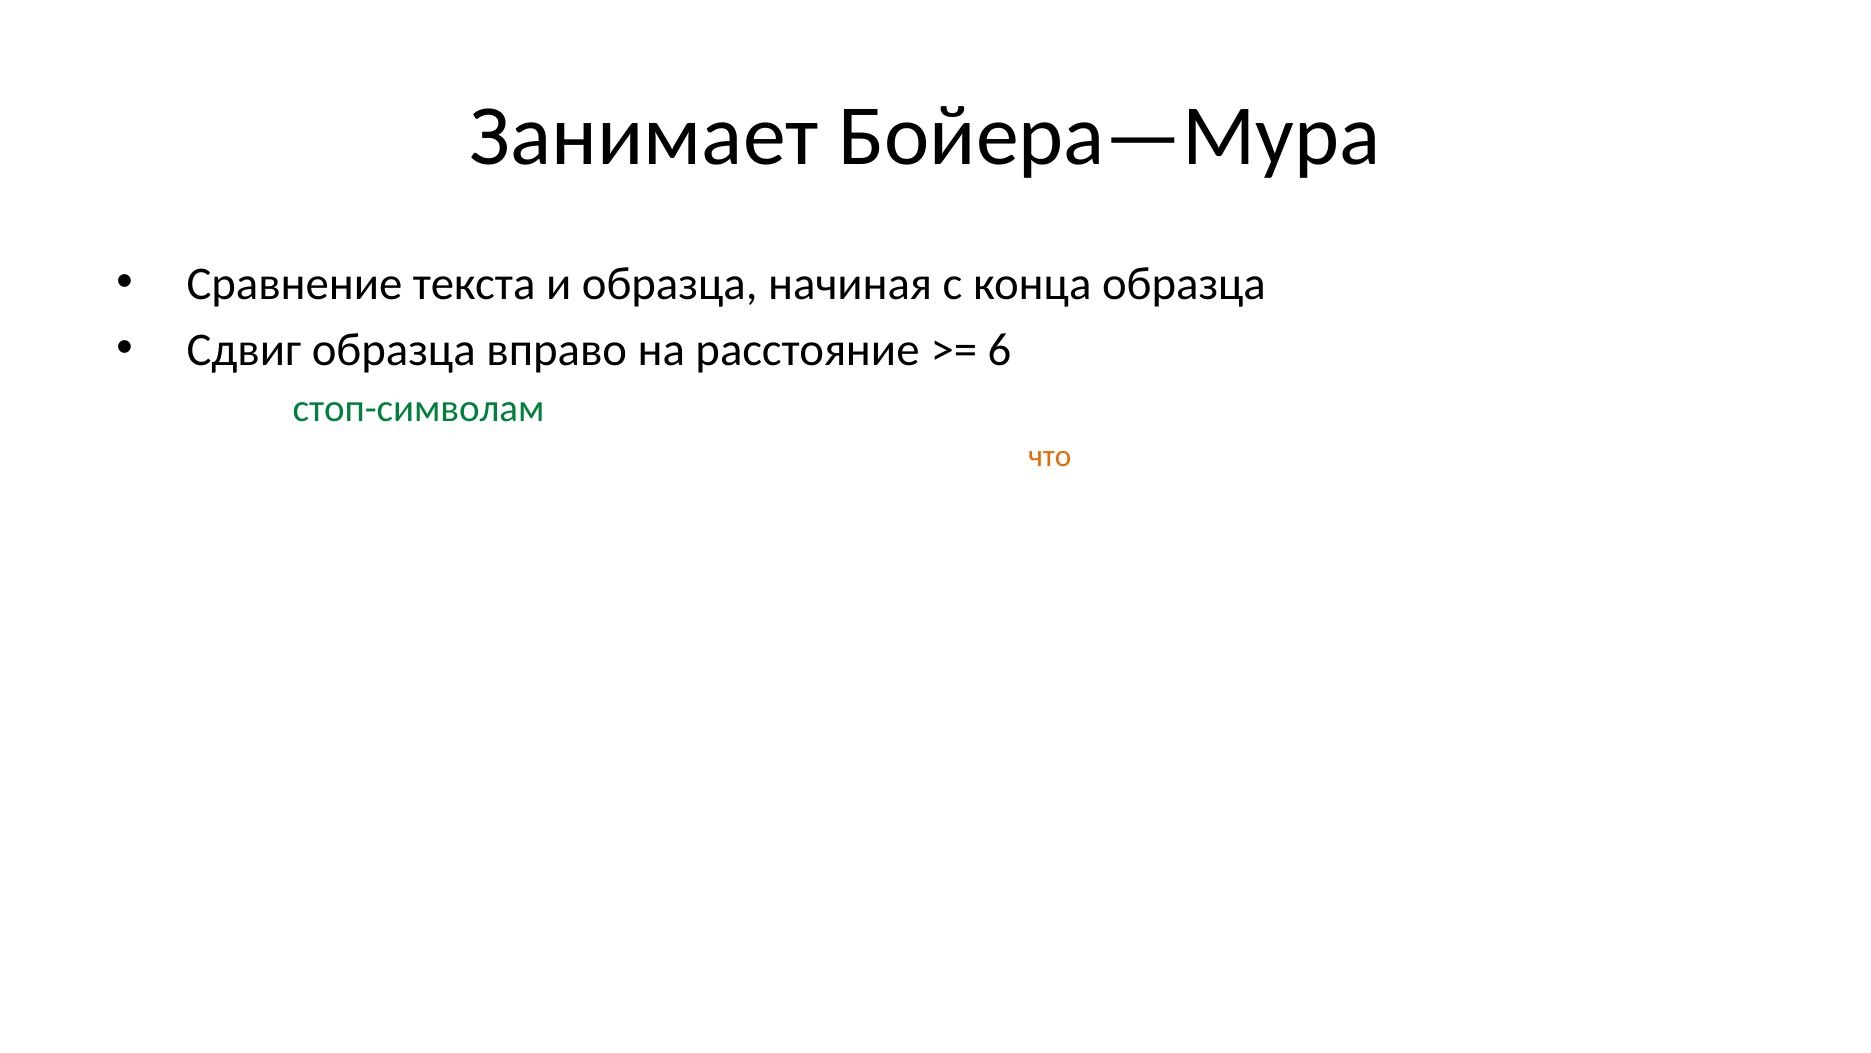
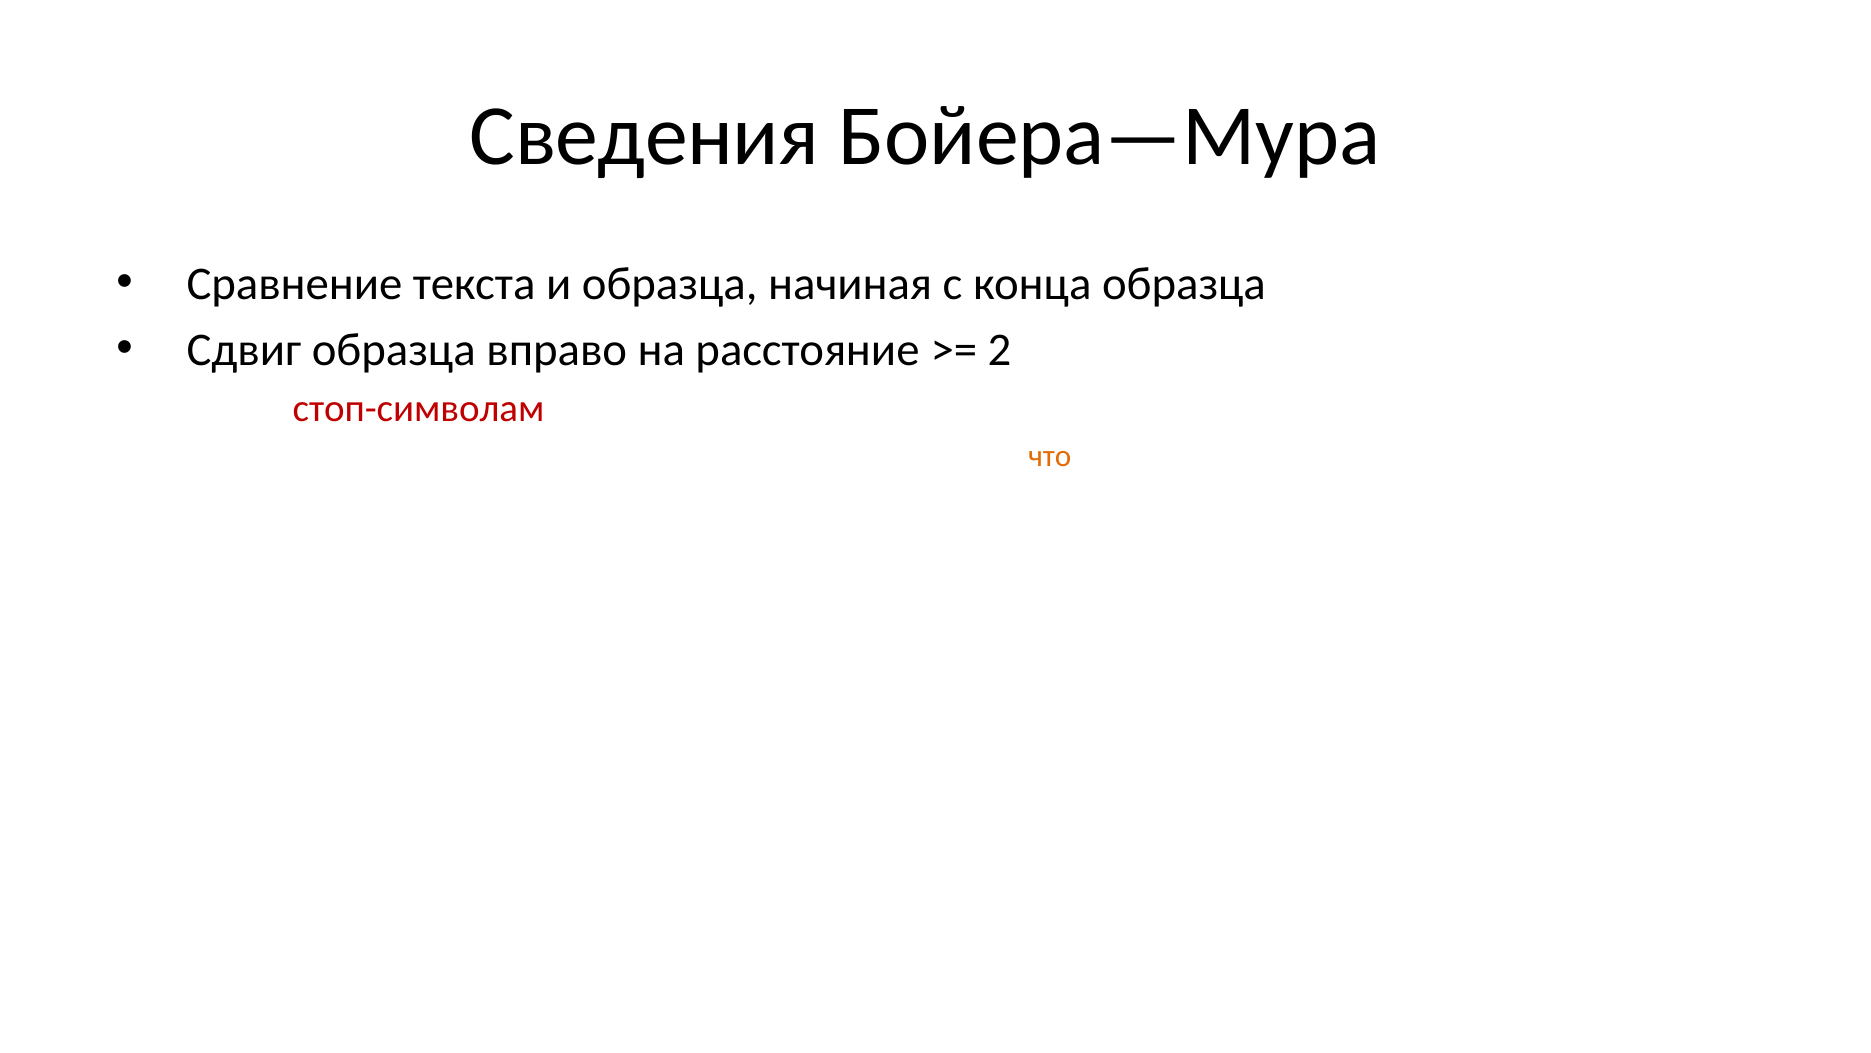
Занимает: Занимает -> Сведения
6: 6 -> 2
стоп-символам colour: green -> red
